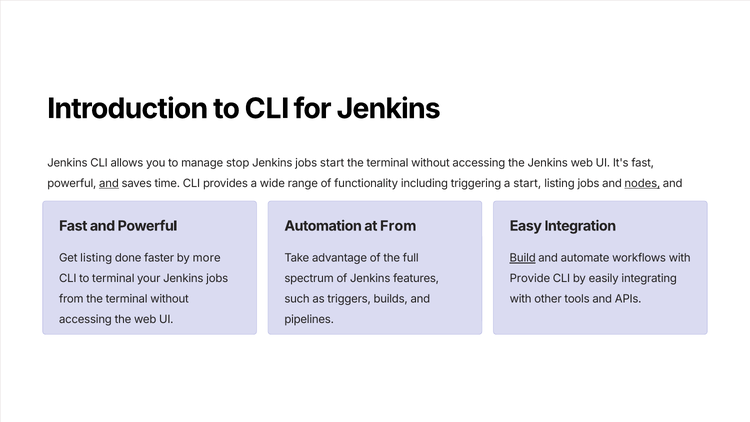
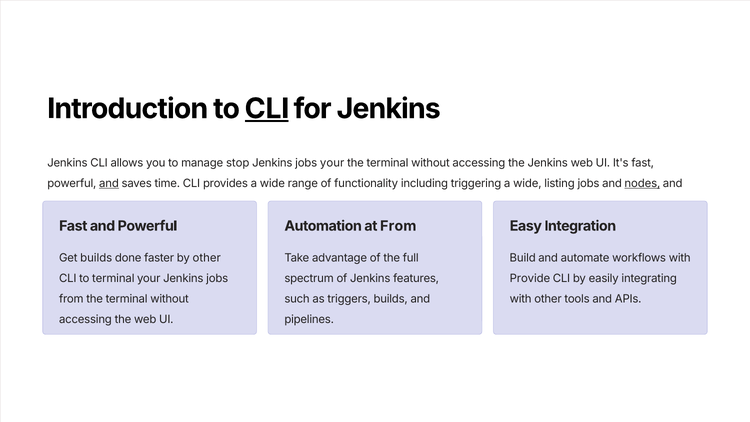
CLI at (267, 109) underline: none -> present
jobs start: start -> your
triggering a start: start -> wide
Get listing: listing -> builds
by more: more -> other
Build underline: present -> none
